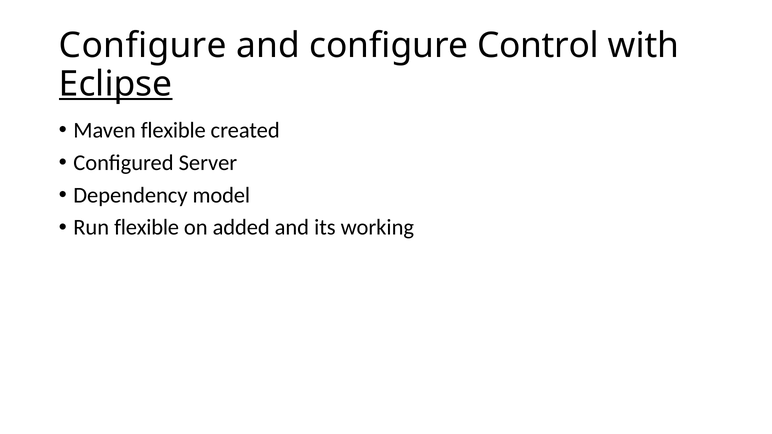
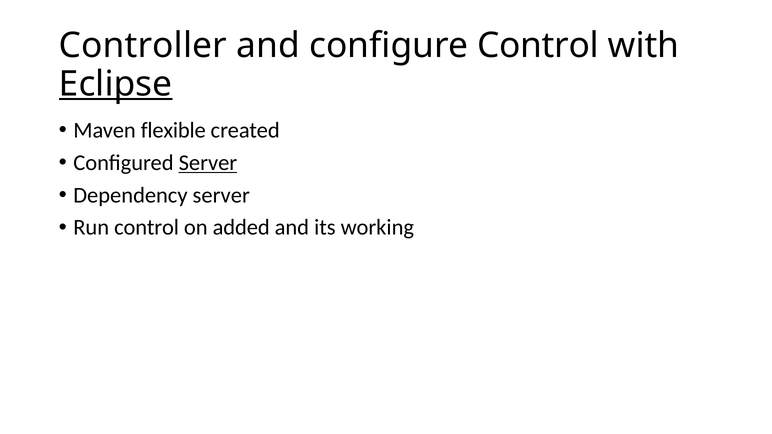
Configure at (143, 46): Configure -> Controller
Server at (208, 163) underline: none -> present
Dependency model: model -> server
Run flexible: flexible -> control
